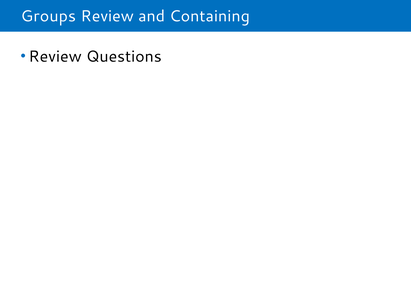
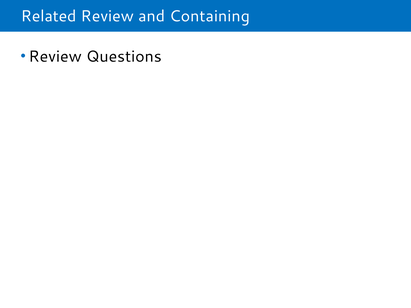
Groups: Groups -> Related
